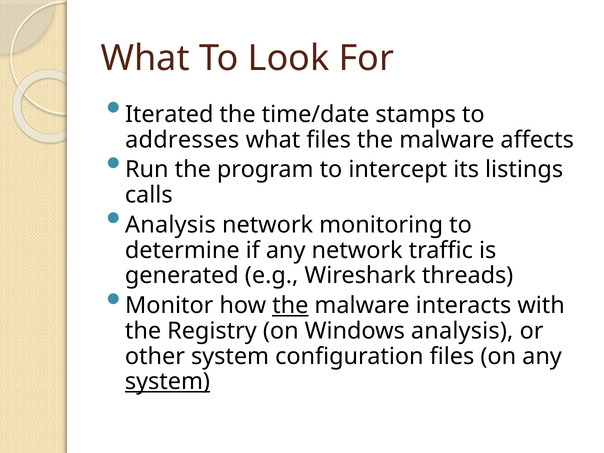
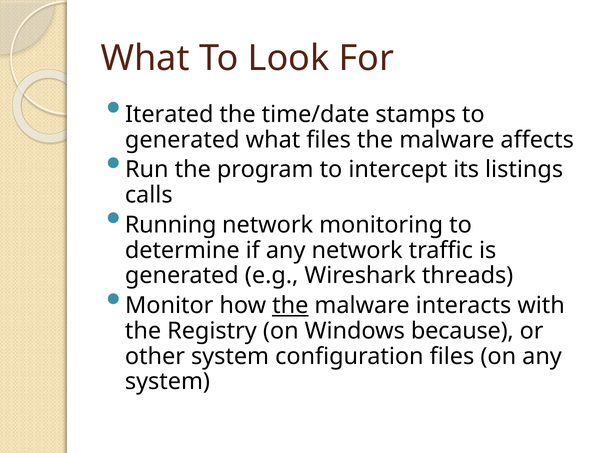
addresses at (182, 140): addresses -> generated
Analysis at (170, 225): Analysis -> Running
Windows analysis: analysis -> because
system at (167, 382) underline: present -> none
